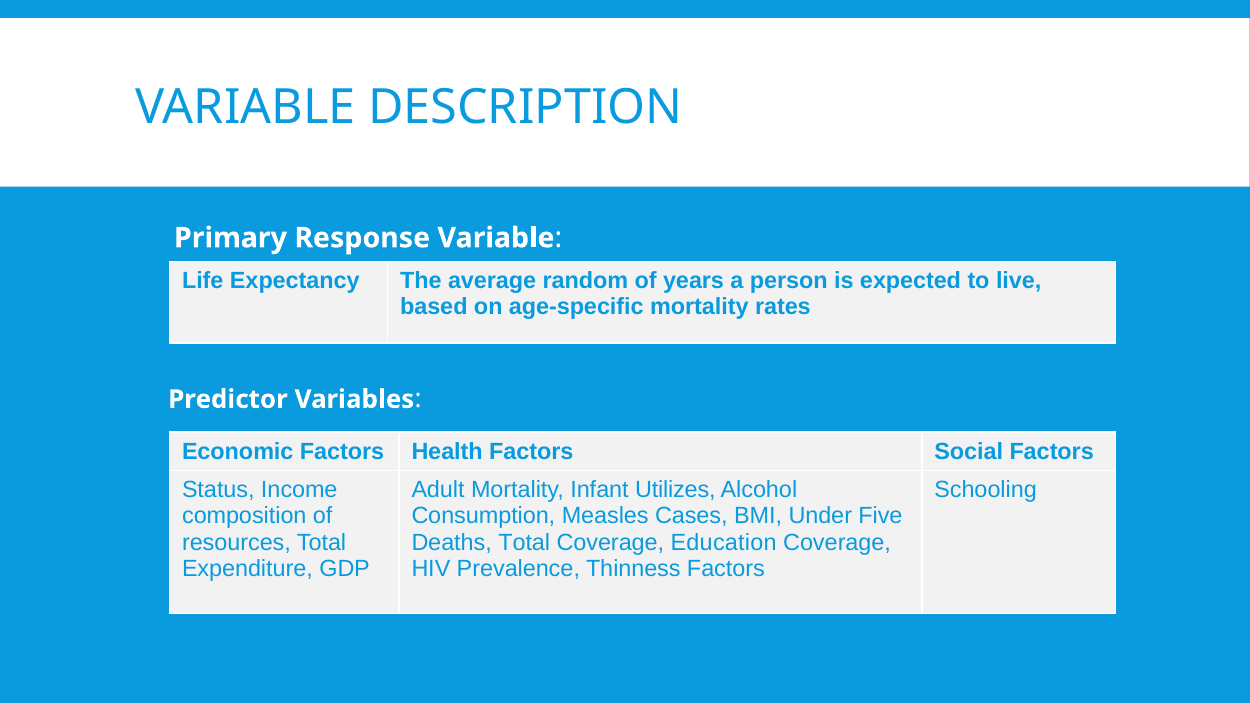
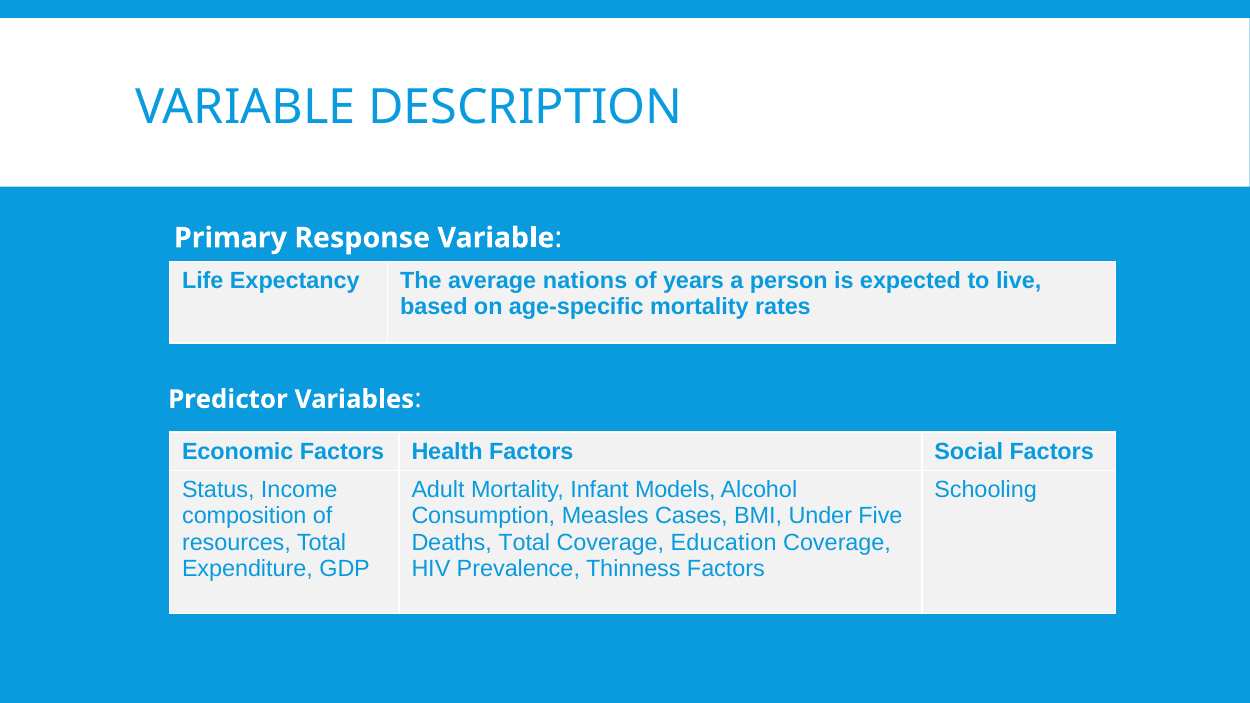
random: random -> nations
Utilizes: Utilizes -> Models
